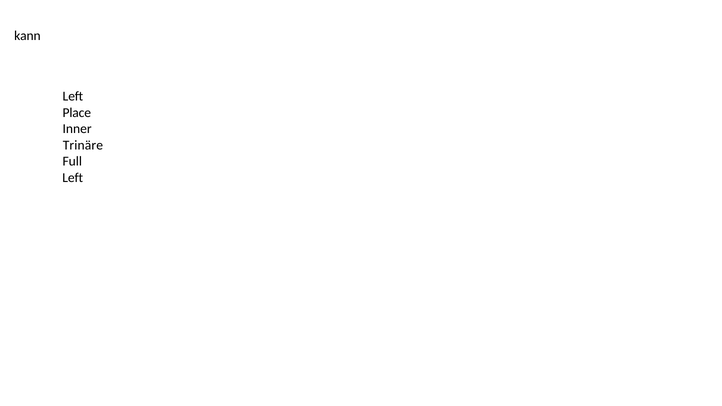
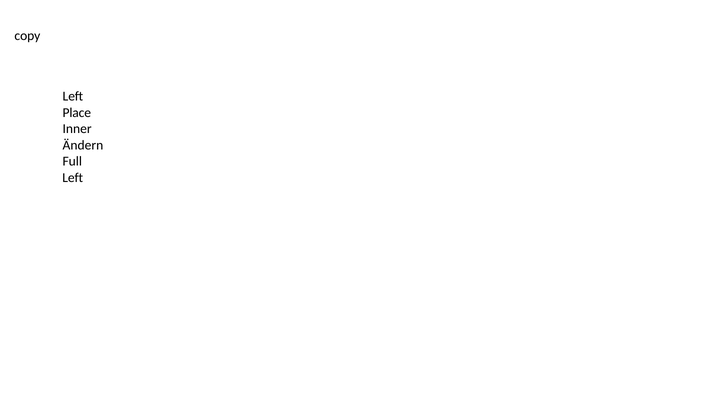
kann: kann -> copy
Trinäre: Trinäre -> Ändern
